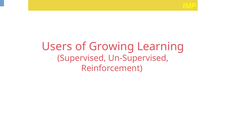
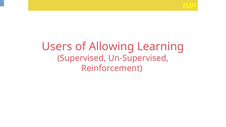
Growing: Growing -> Allowing
